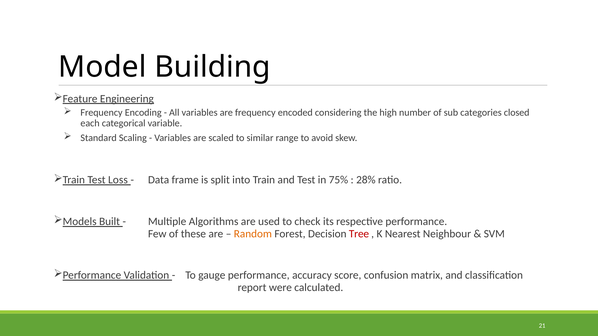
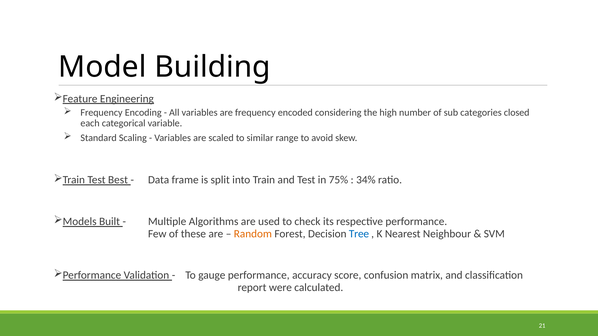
Loss: Loss -> Best
28%: 28% -> 34%
Tree colour: red -> blue
